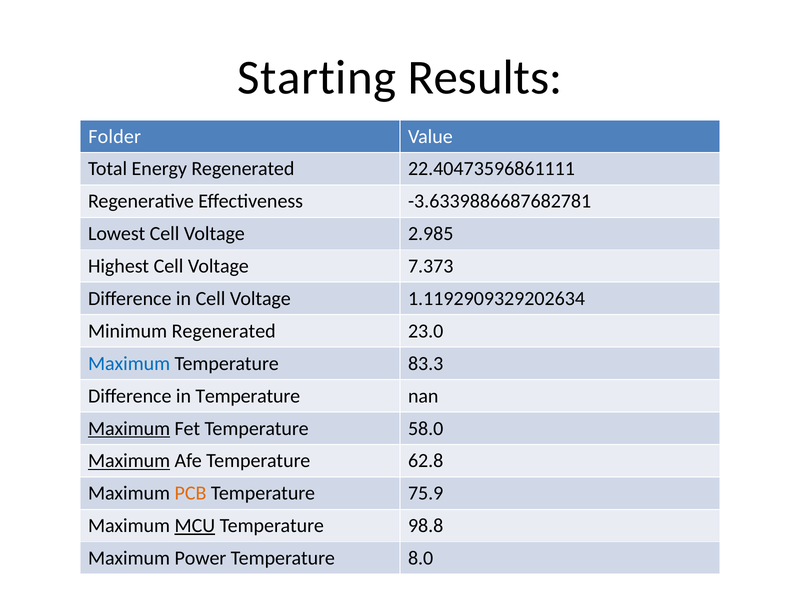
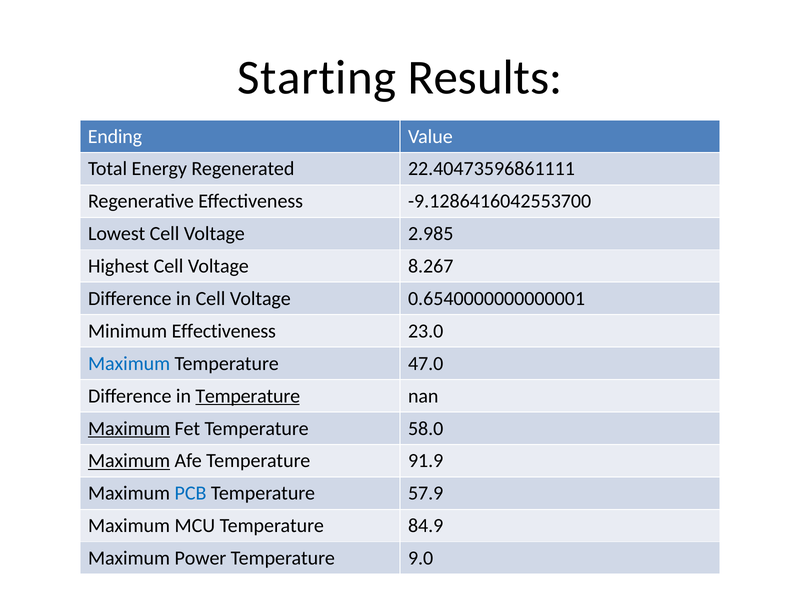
Folder: Folder -> Ending
-3.6339886687682781: -3.6339886687682781 -> -9.1286416042553700
7.373: 7.373 -> 8.267
1.1192909329202634: 1.1192909329202634 -> 0.6540000000000001
Minimum Regenerated: Regenerated -> Effectiveness
83.3: 83.3 -> 47.0
Temperature at (248, 396) underline: none -> present
62.8: 62.8 -> 91.9
PCB colour: orange -> blue
75.9: 75.9 -> 57.9
MCU underline: present -> none
98.8: 98.8 -> 84.9
8.0: 8.0 -> 9.0
